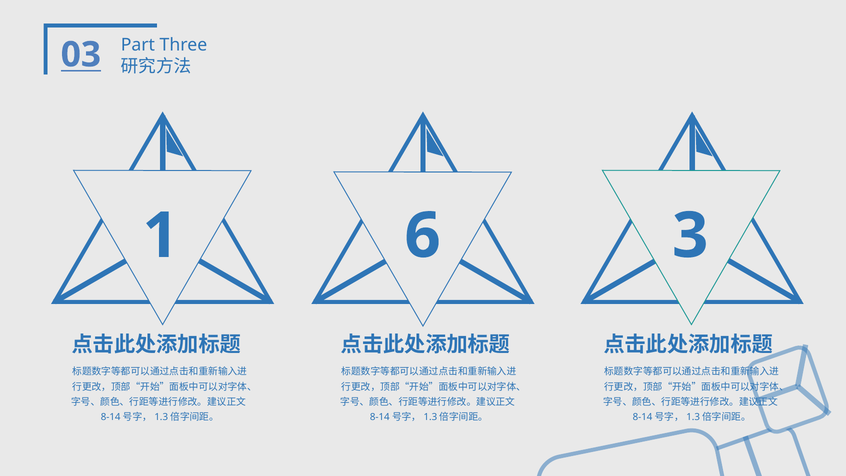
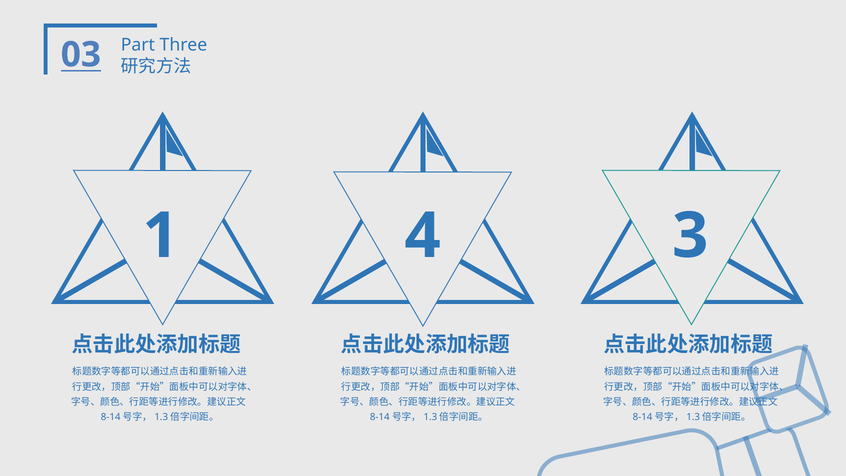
6: 6 -> 4
